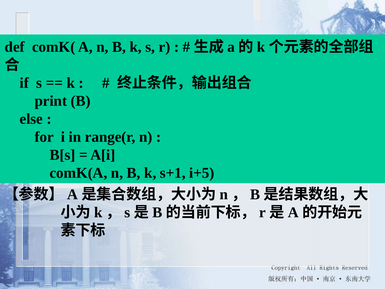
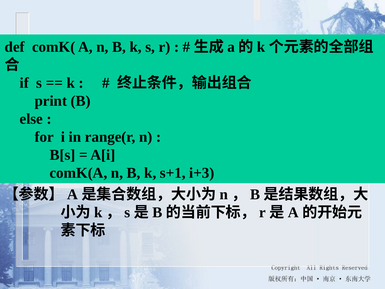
i+5: i+5 -> i+3
